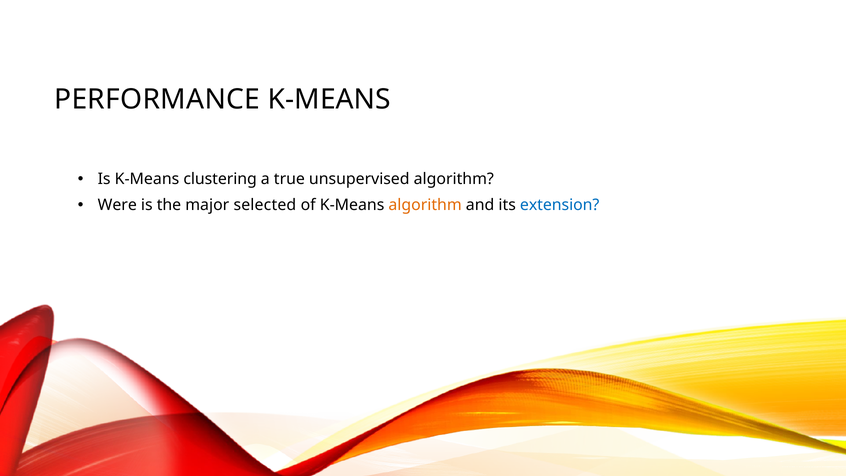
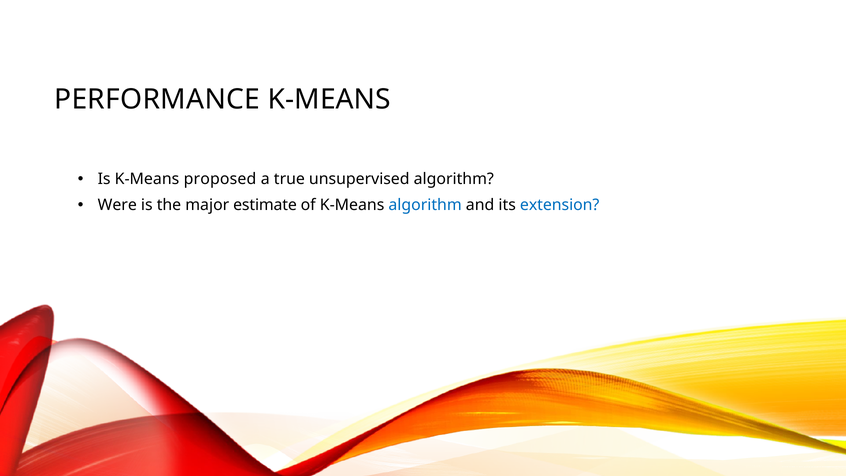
clustering: clustering -> proposed
selected: selected -> estimate
algorithm at (425, 205) colour: orange -> blue
